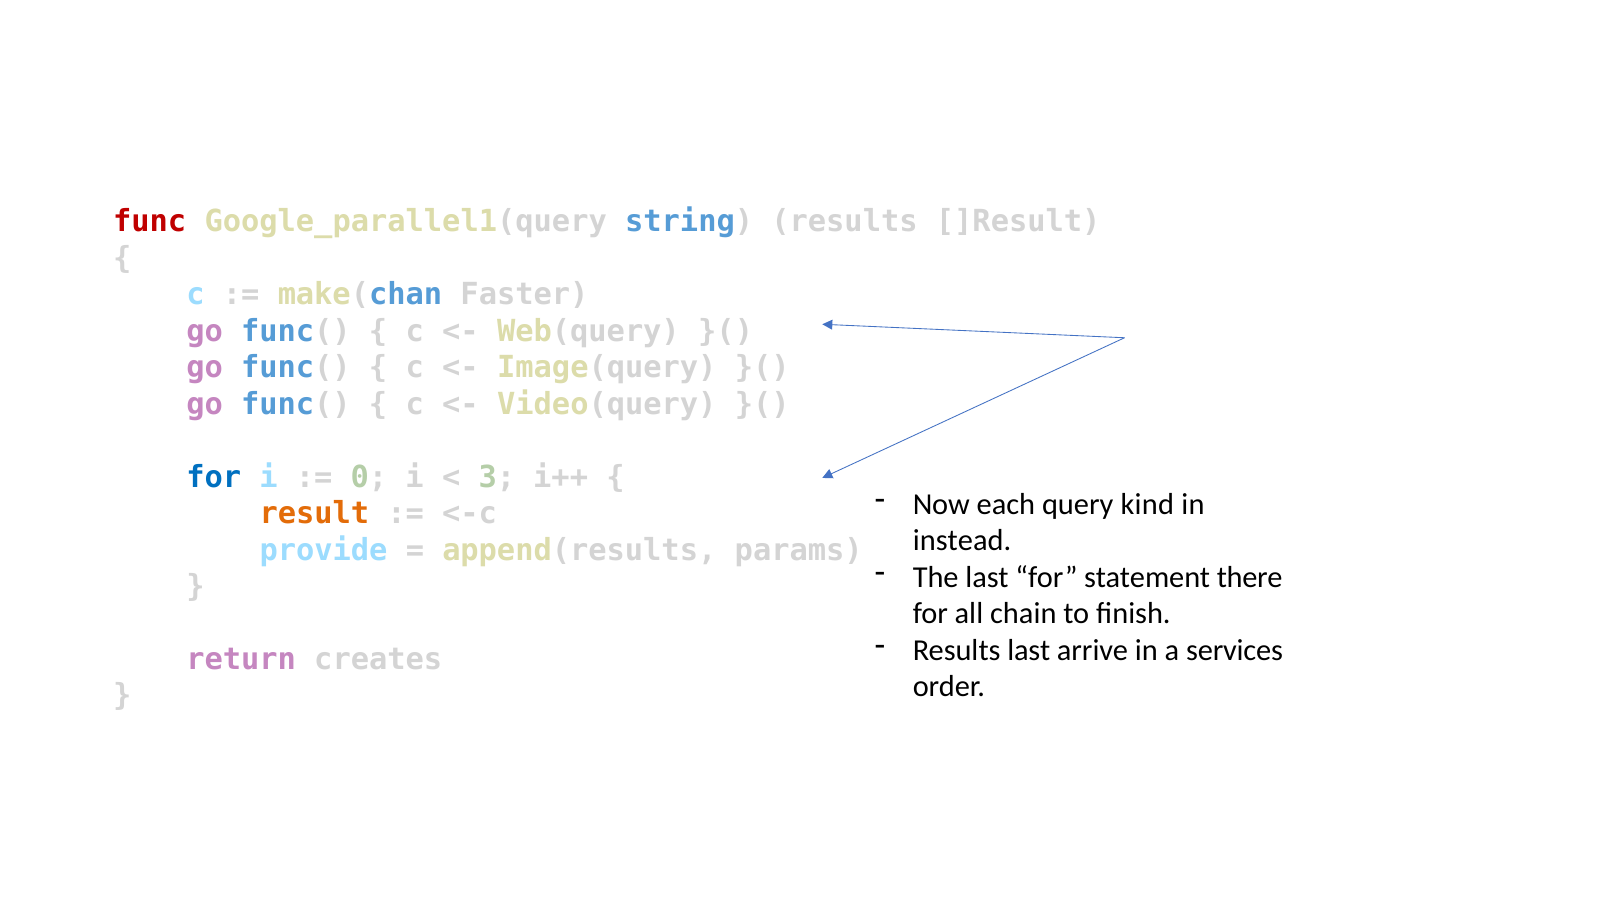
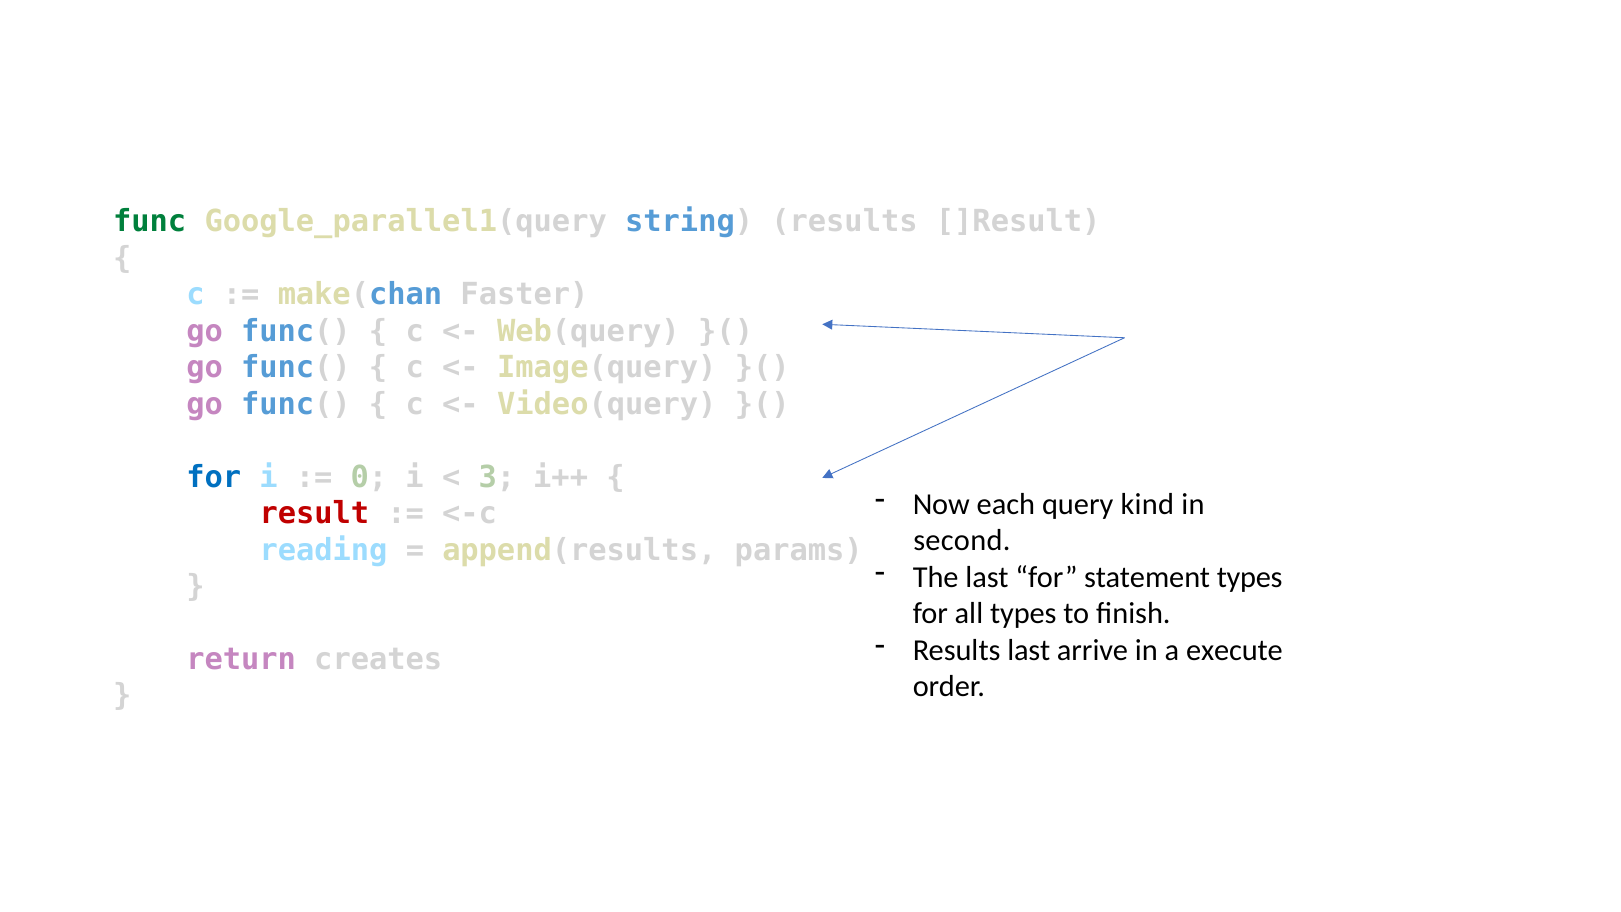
func colour: red -> green
result colour: orange -> red
instead: instead -> second
provide: provide -> reading
statement there: there -> types
all chain: chain -> types
services: services -> execute
